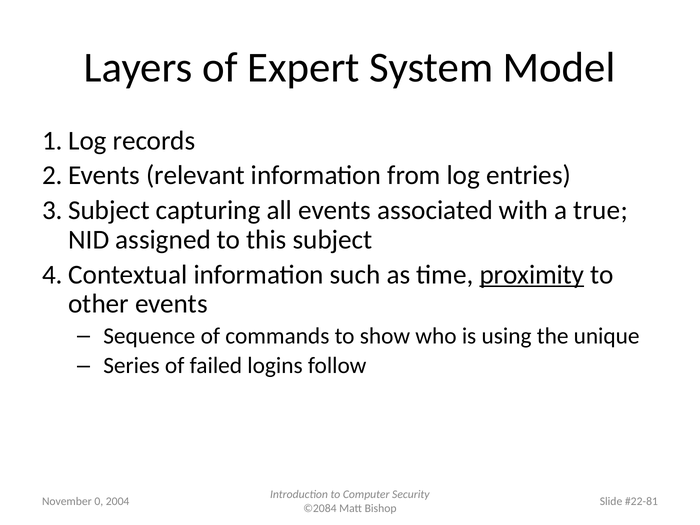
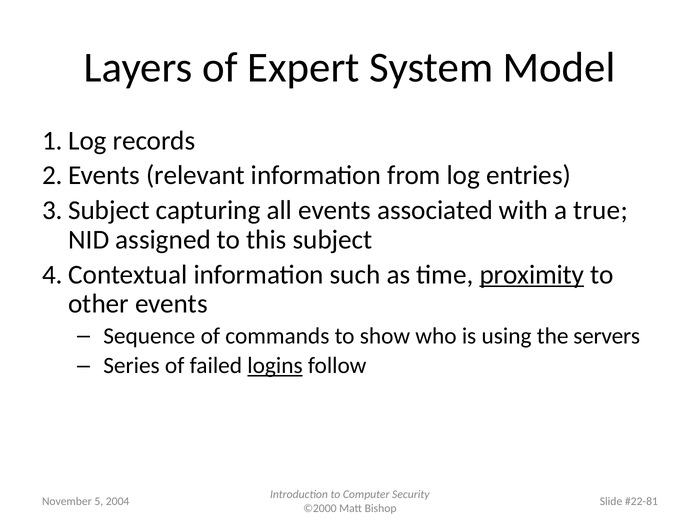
unique: unique -> servers
logins underline: none -> present
0: 0 -> 5
©2084: ©2084 -> ©2000
